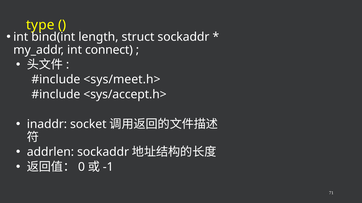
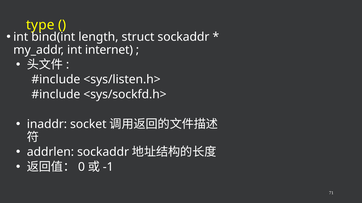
connect: connect -> internet
<sys/meet.h>: <sys/meet.h> -> <sys/listen.h>
<sys/accept.h>: <sys/accept.h> -> <sys/sockfd.h>
